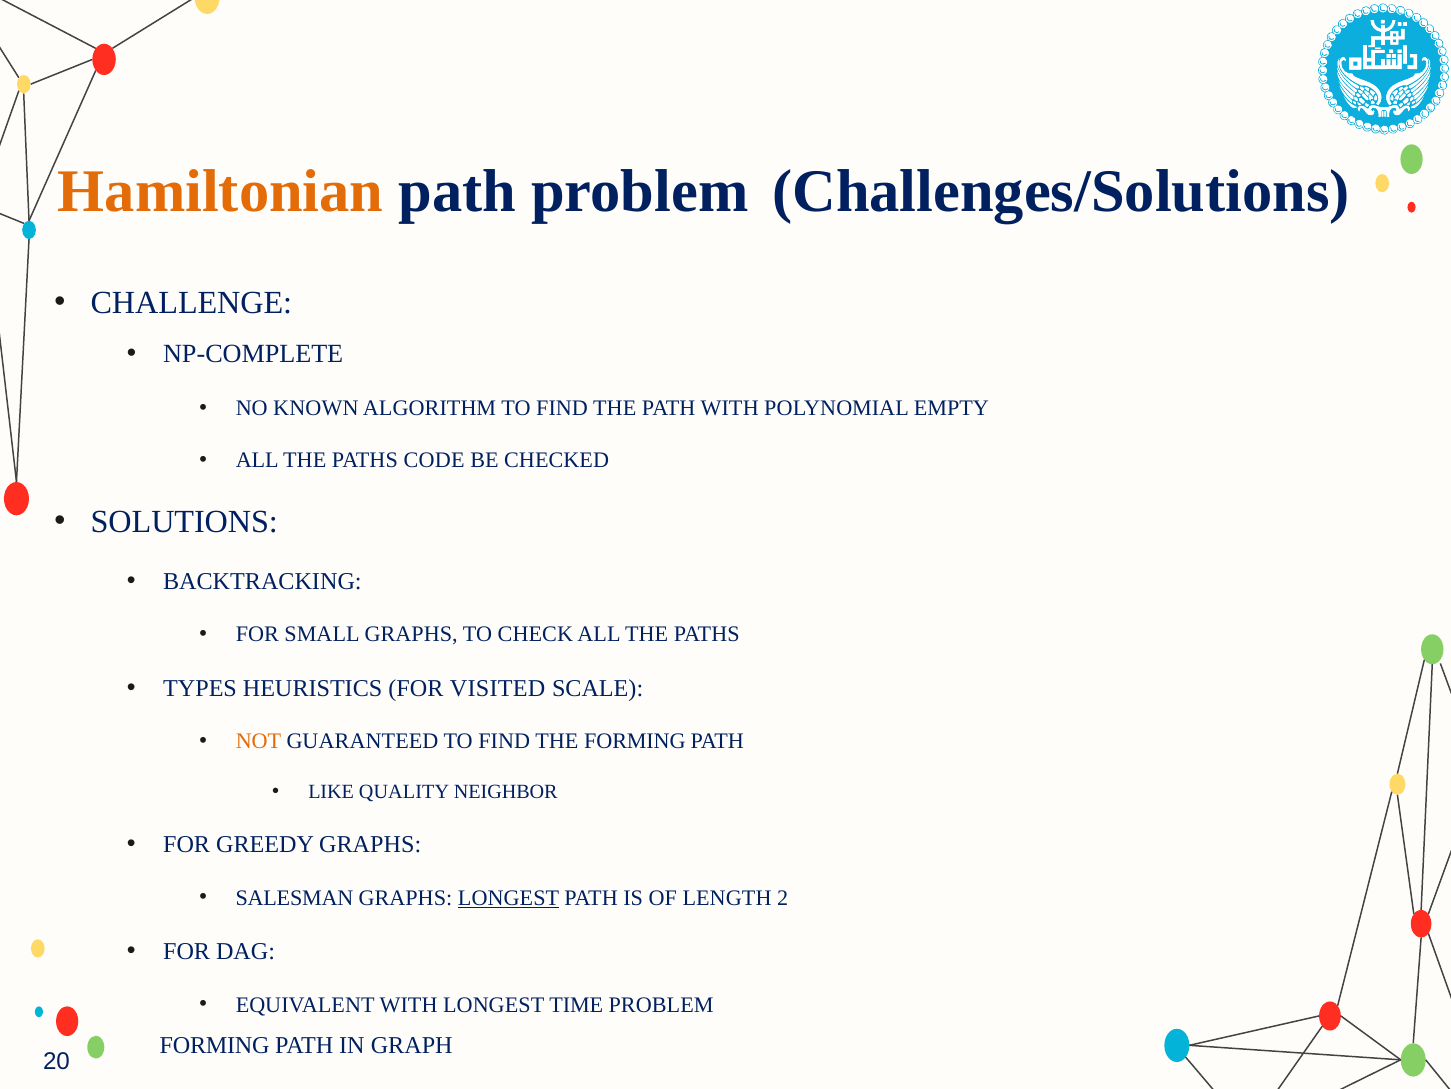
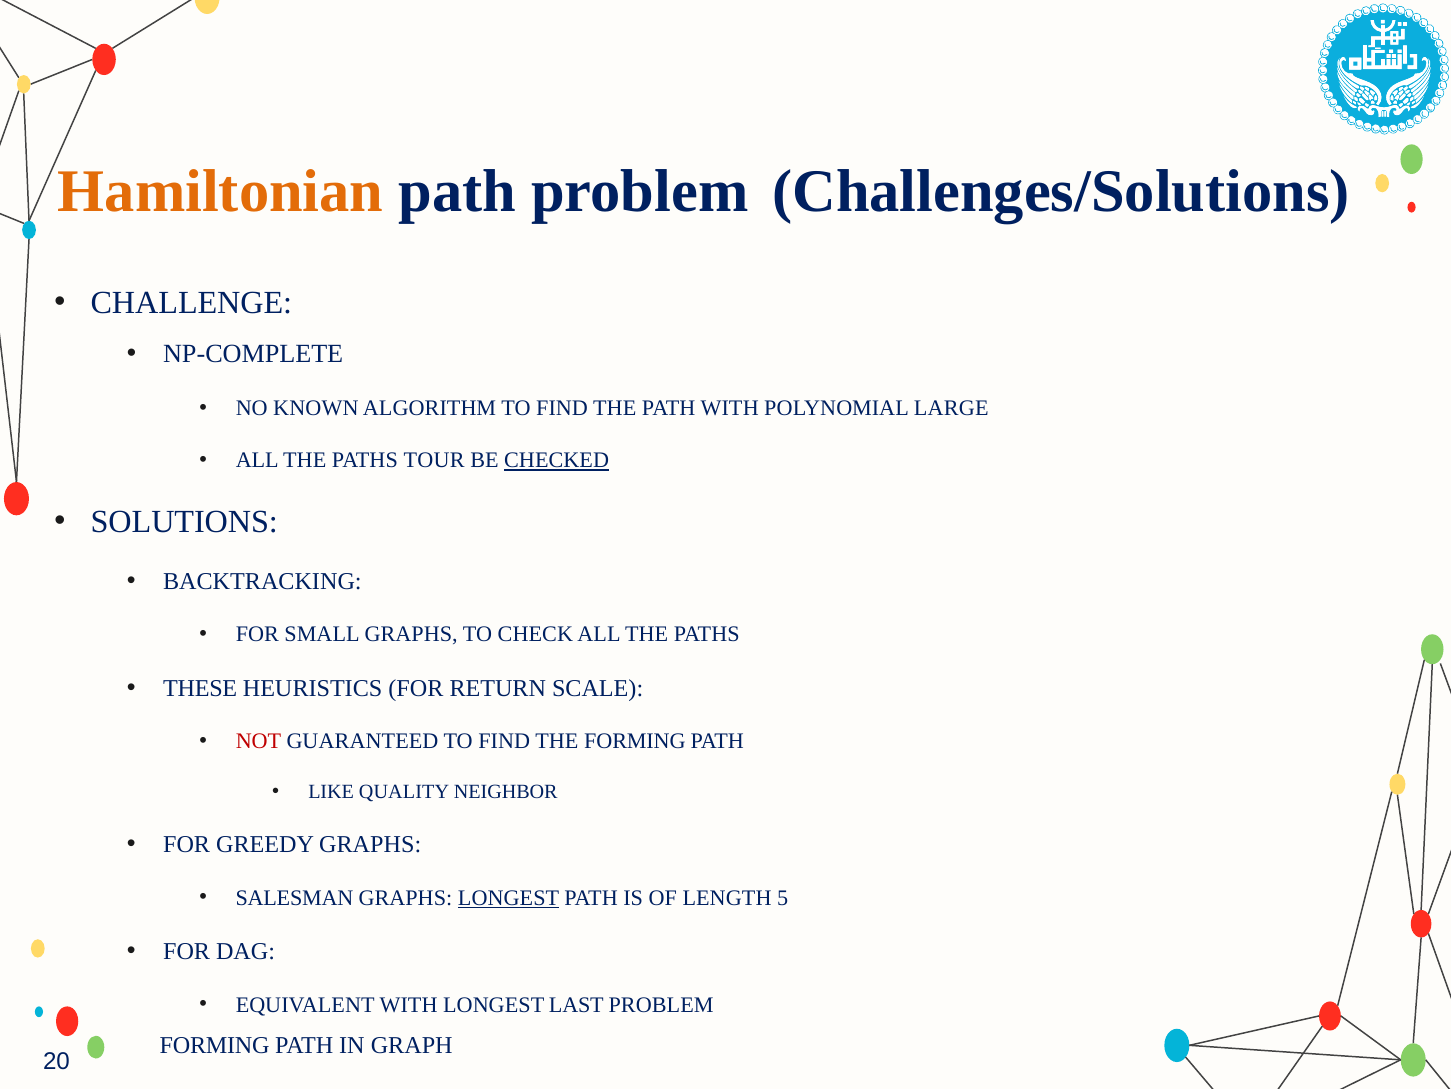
EMPTY: EMPTY -> LARGE
CODE: CODE -> TOUR
CHECKED underline: none -> present
TYPES: TYPES -> THESE
VISITED: VISITED -> RETURN
NOT colour: orange -> red
2: 2 -> 5
TIME: TIME -> LAST
